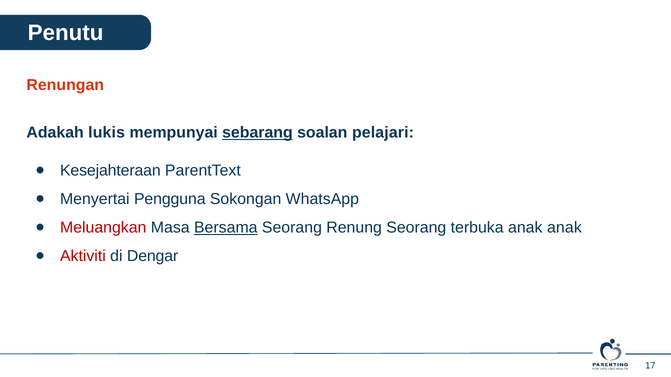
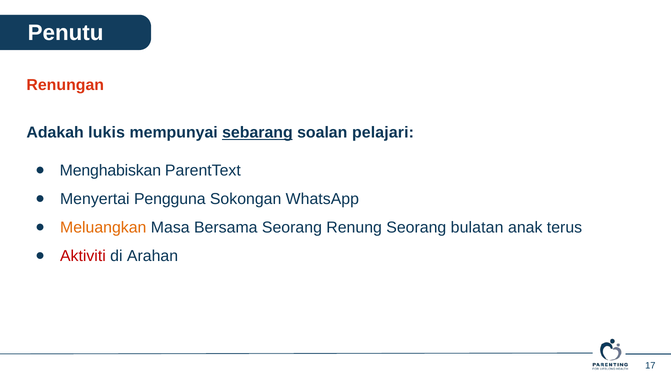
Kesejahteraan: Kesejahteraan -> Menghabiskan
Meluangkan colour: red -> orange
Bersama underline: present -> none
terbuka: terbuka -> bulatan
anak anak: anak -> terus
Dengar: Dengar -> Arahan
